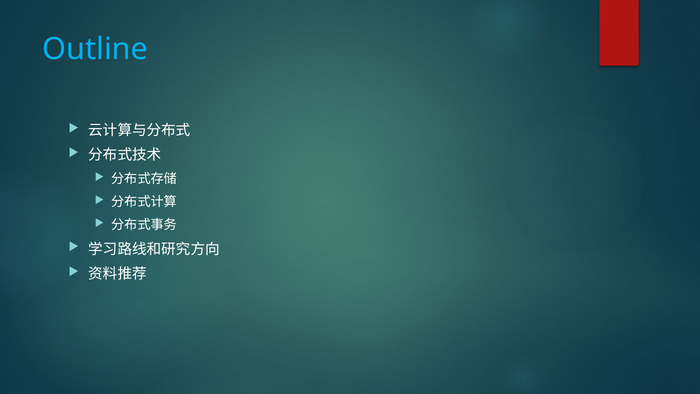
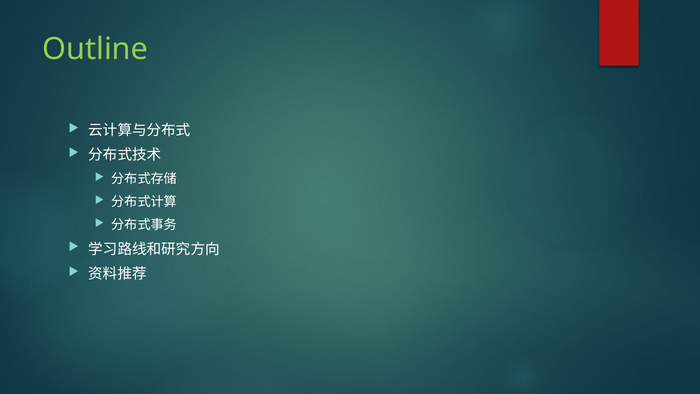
Outline colour: light blue -> light green
